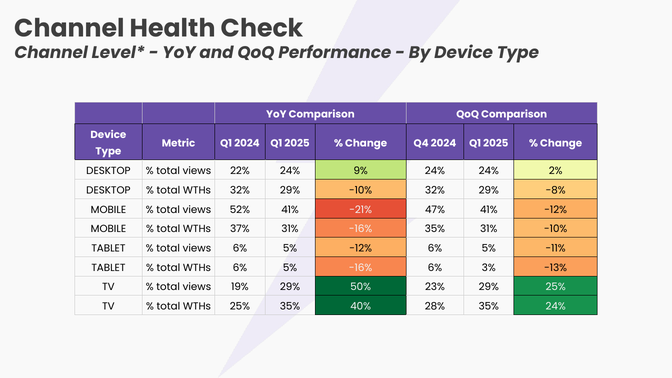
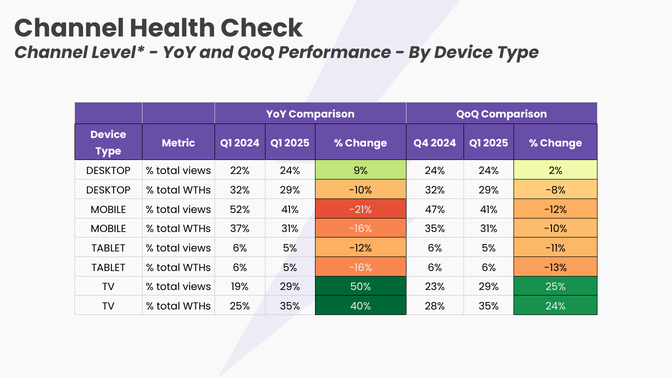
6% 3%: 3% -> 6%
